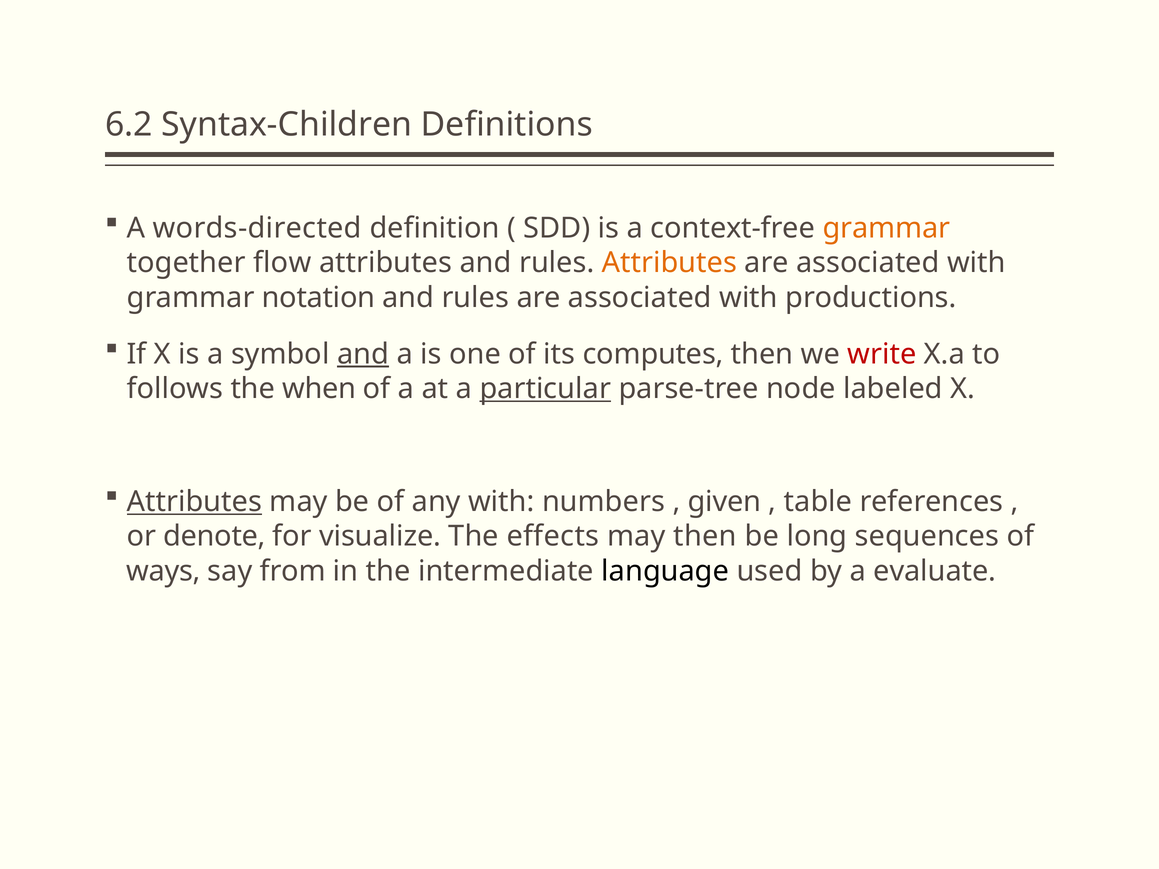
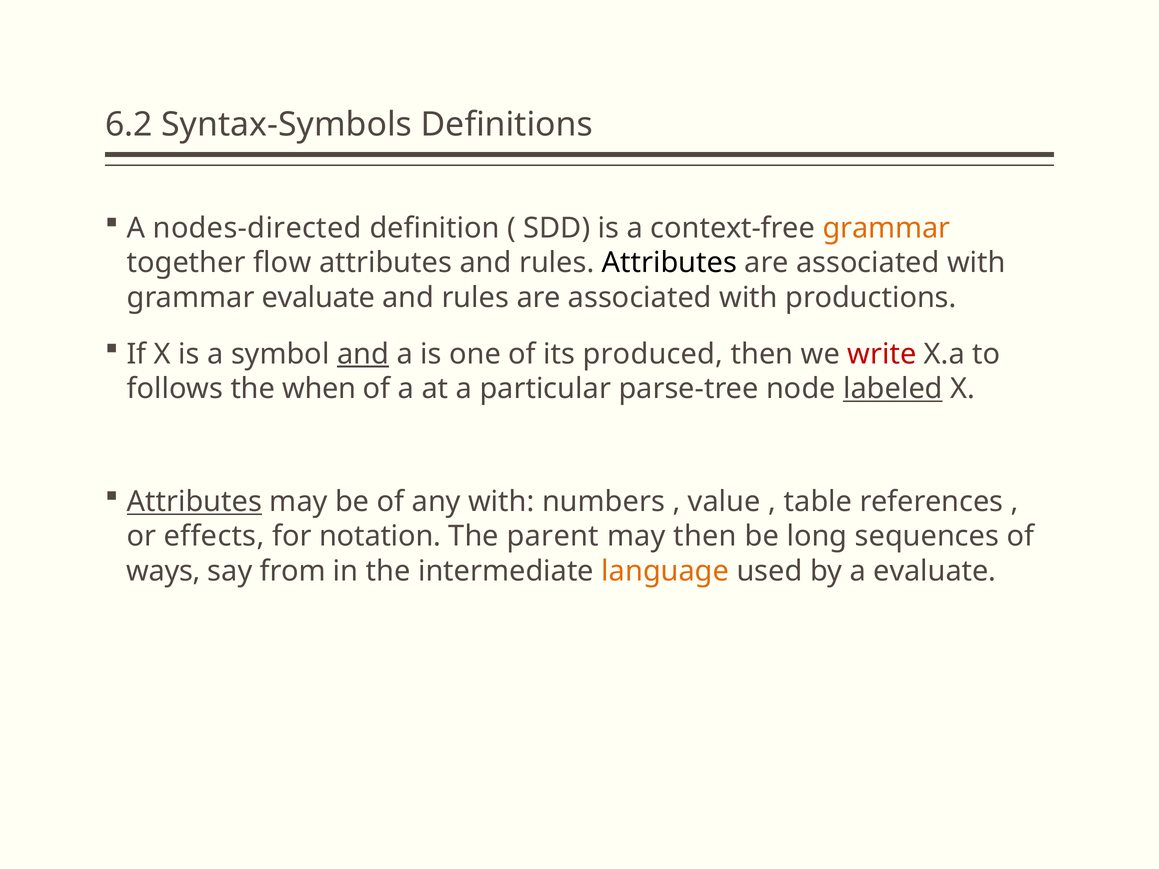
Syntax-Children: Syntax-Children -> Syntax-Symbols
words-directed: words-directed -> nodes-directed
Attributes at (669, 263) colour: orange -> black
grammar notation: notation -> evaluate
computes: computes -> produced
particular underline: present -> none
labeled underline: none -> present
given: given -> value
denote: denote -> effects
visualize: visualize -> notation
effects: effects -> parent
language colour: black -> orange
